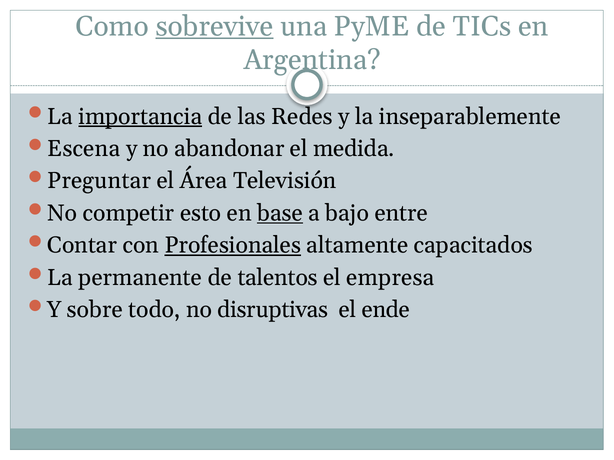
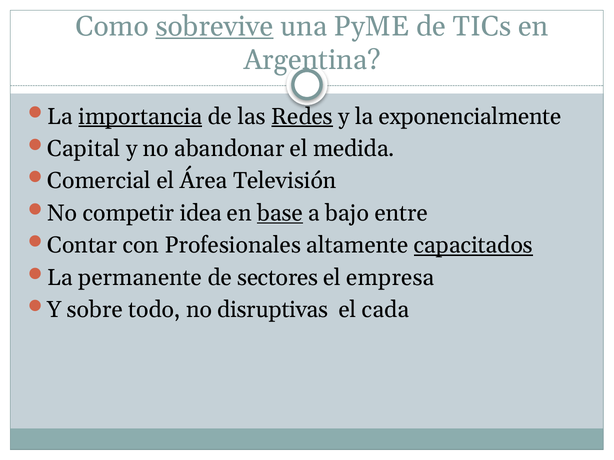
Redes underline: none -> present
inseparablemente: inseparablemente -> exponencialmente
Escena: Escena -> Capital
Preguntar: Preguntar -> Comercial
esto: esto -> idea
Profesionales underline: present -> none
capacitados underline: none -> present
talentos: talentos -> sectores
ende: ende -> cada
